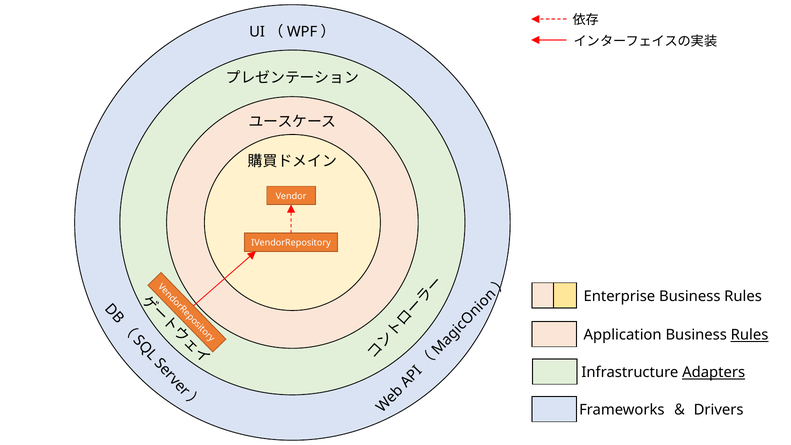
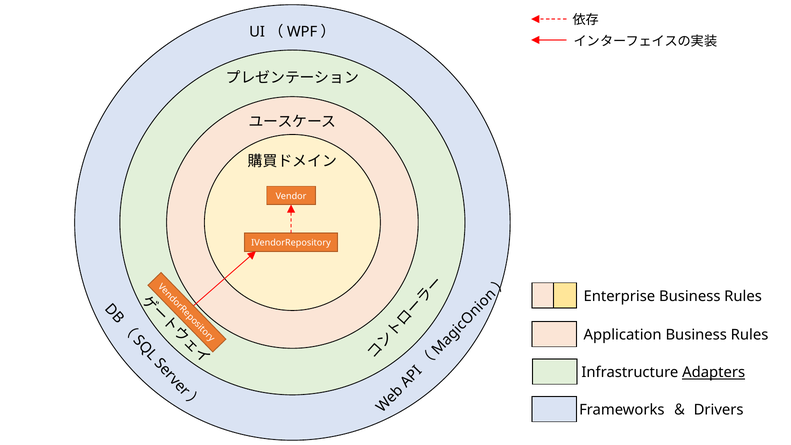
Rules at (750, 335) underline: present -> none
